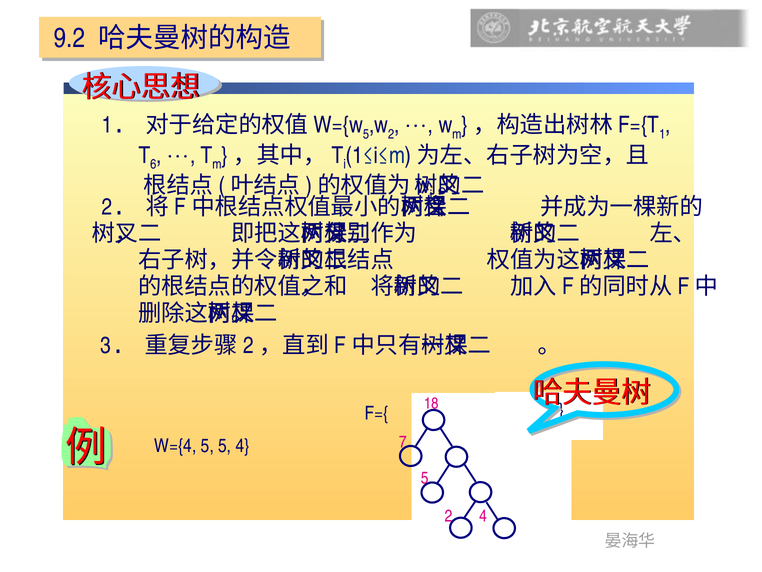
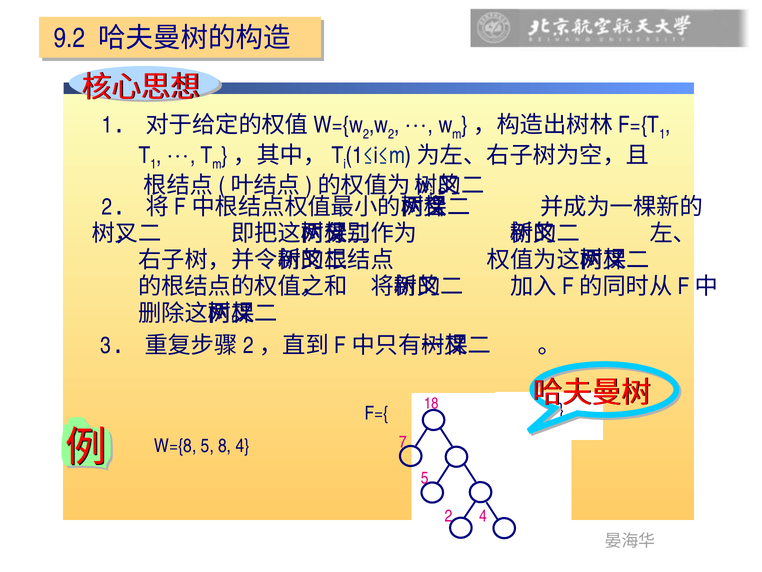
5 at (366, 134): 5 -> 2
6 at (153, 164): 6 -> 1
W={4: W={4 -> W={8
5 5: 5 -> 8
